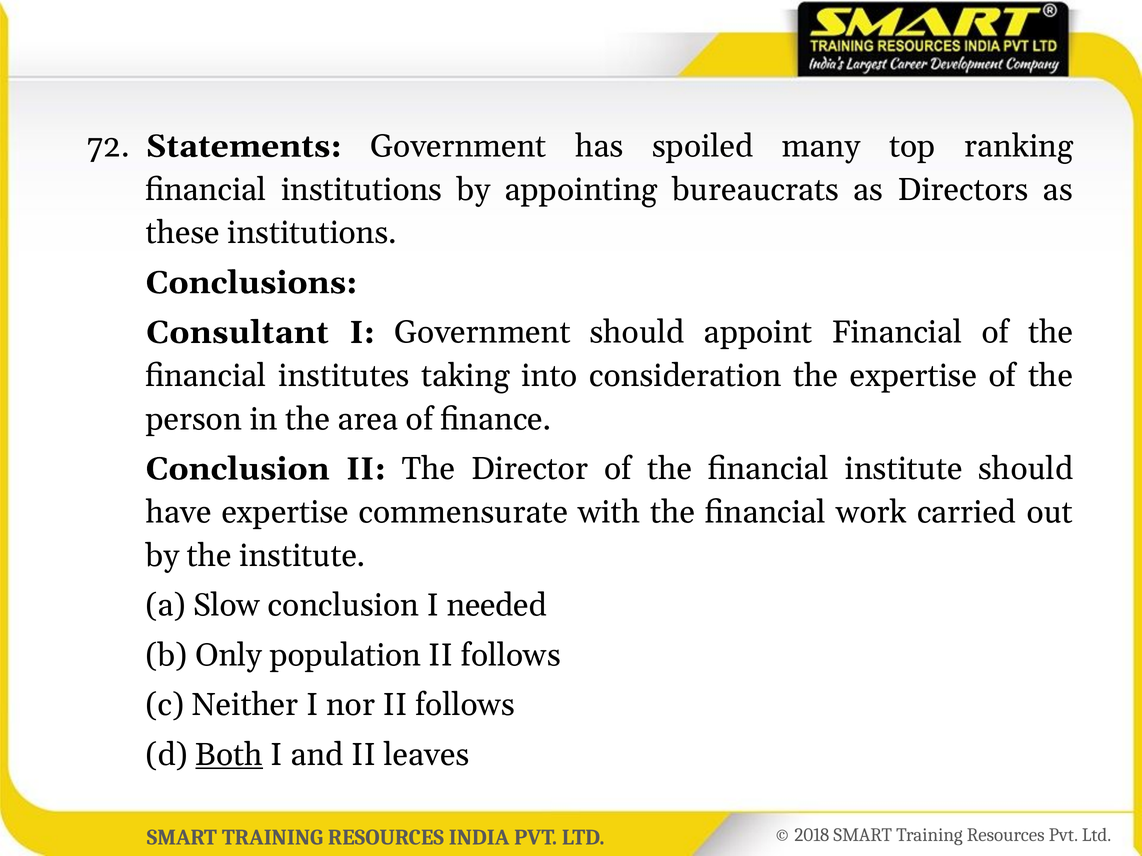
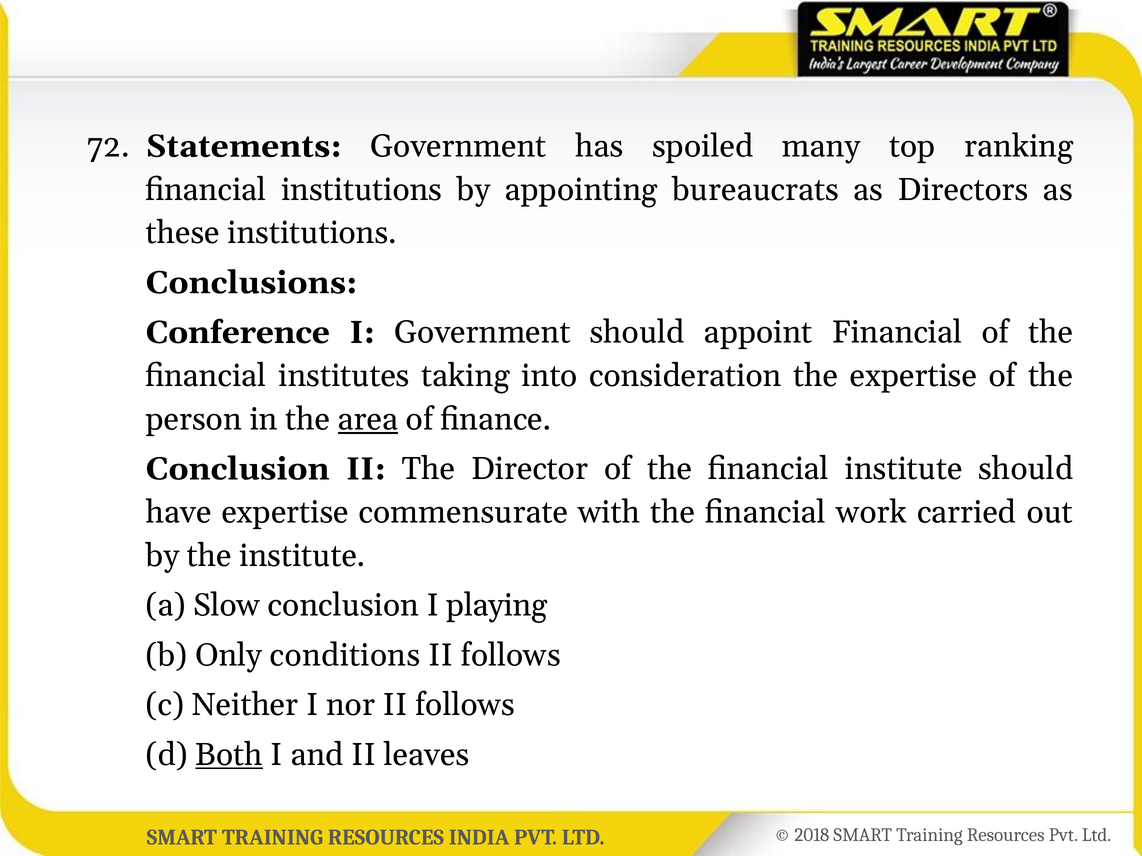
Consultant: Consultant -> Conference
area underline: none -> present
needed: needed -> playing
population: population -> conditions
